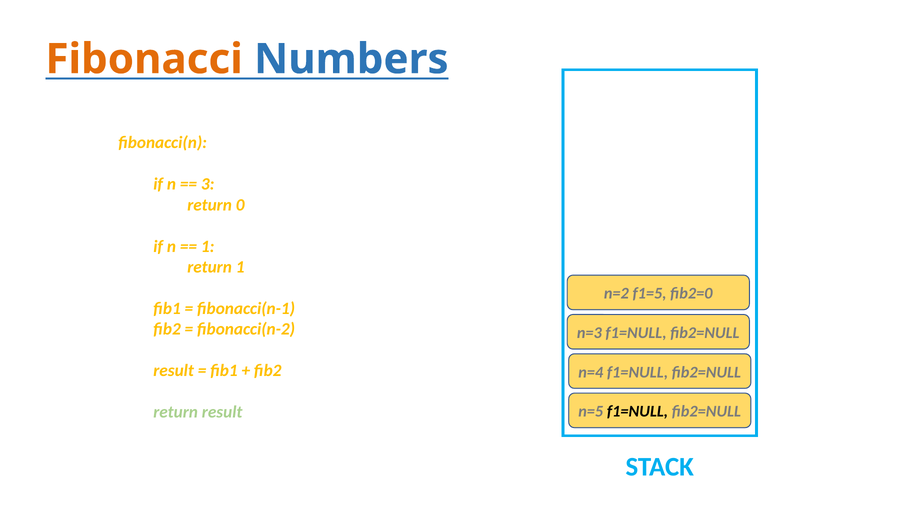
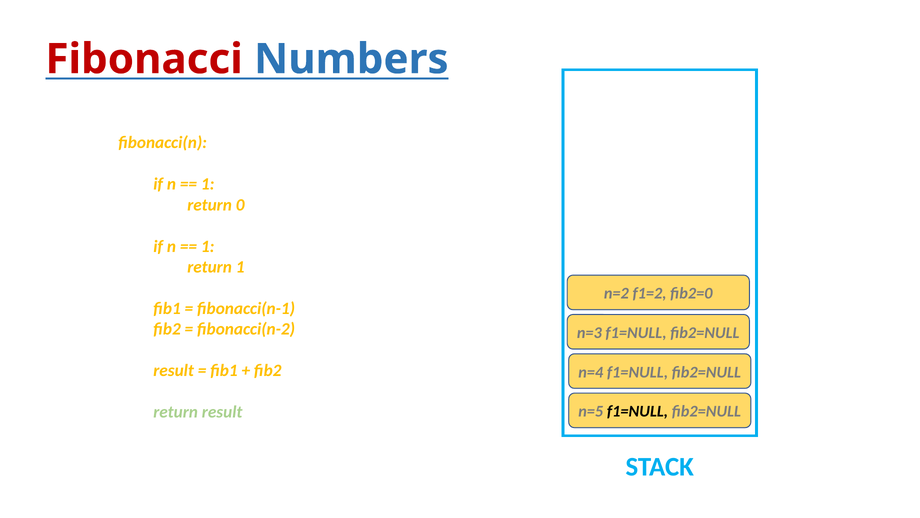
Fibonacci colour: orange -> red
3 at (208, 184): 3 -> 1
f1=5: f1=5 -> f1=2
